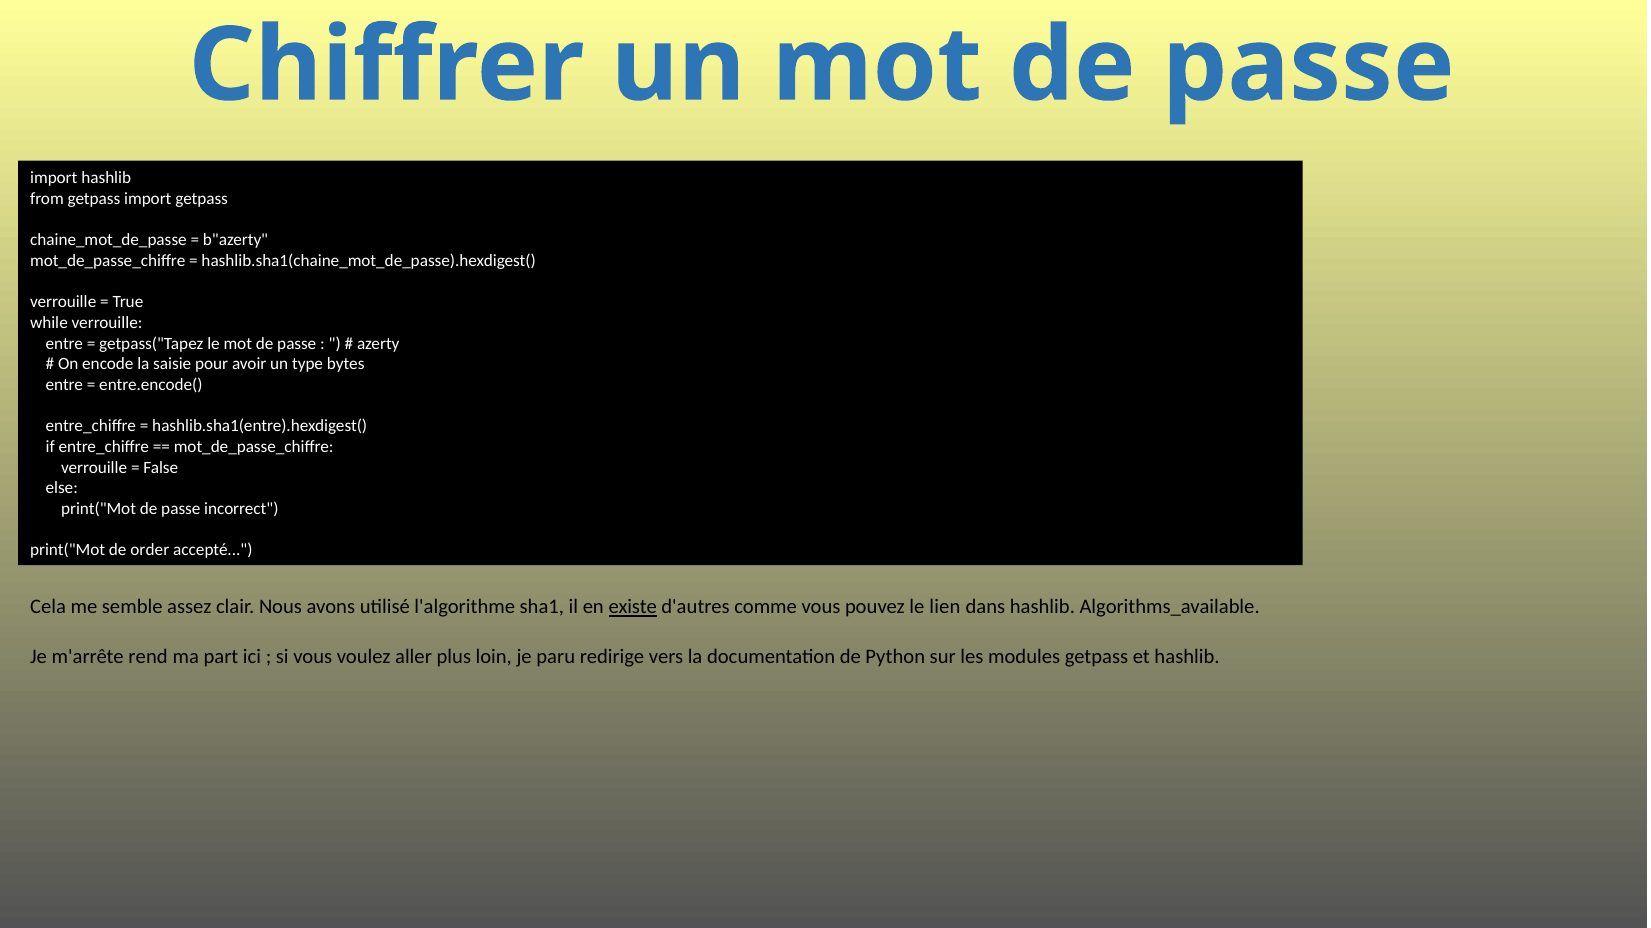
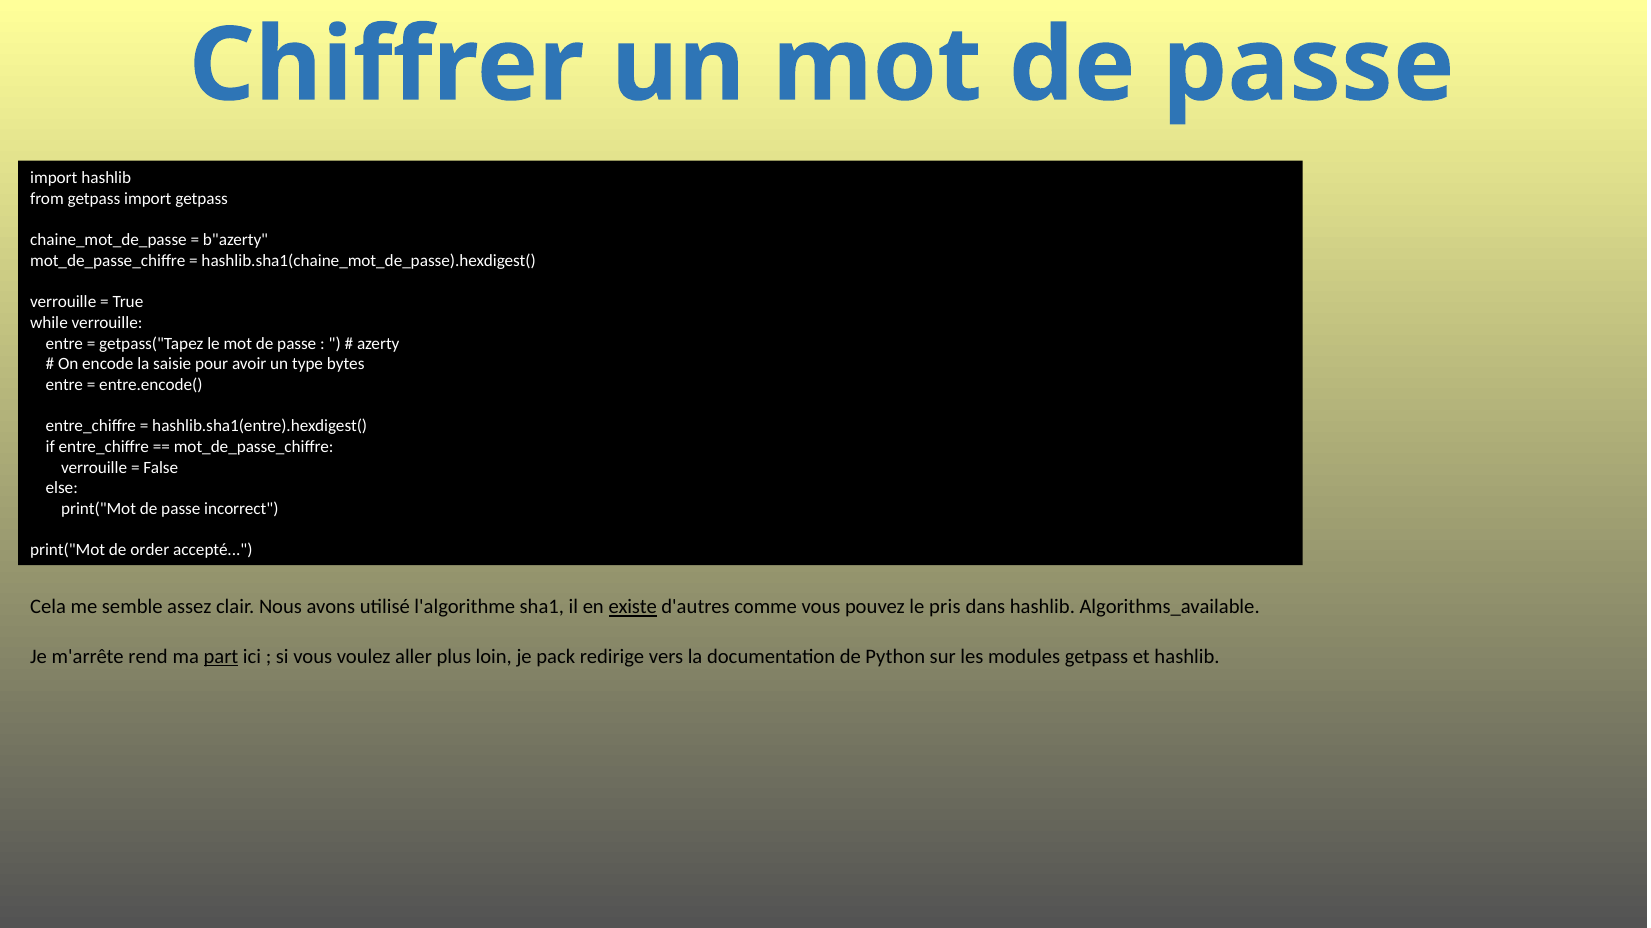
lien: lien -> pris
part underline: none -> present
paru: paru -> pack
